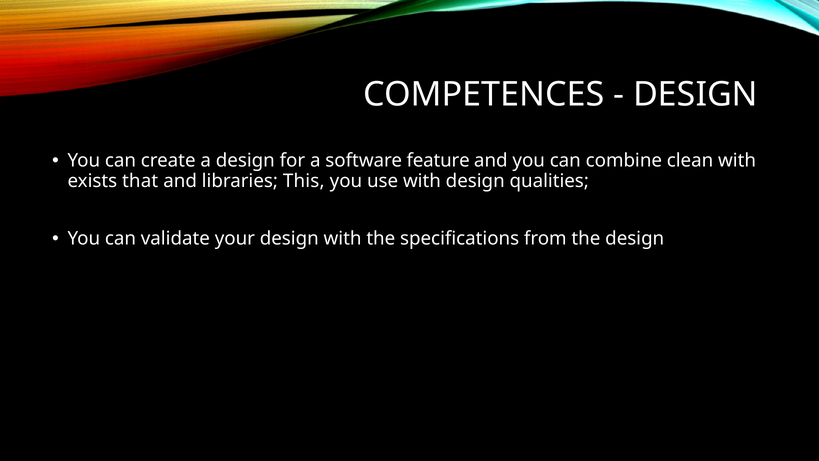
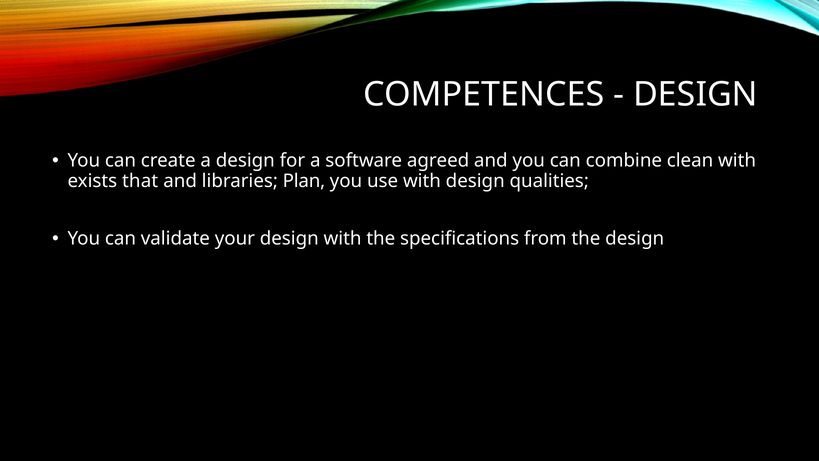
feature: feature -> agreed
This: This -> Plan
